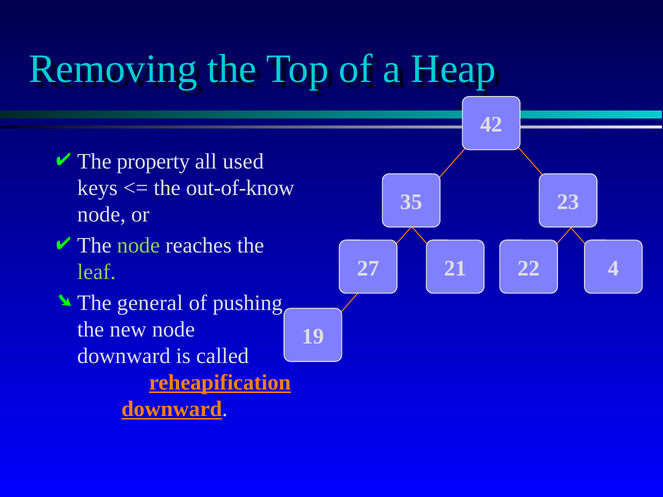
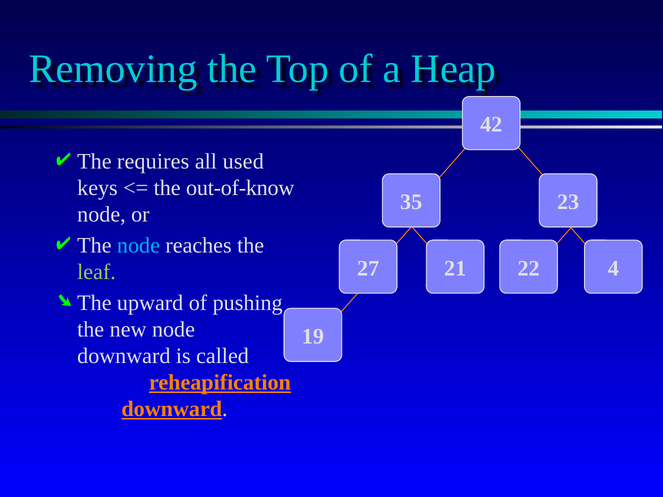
property: property -> requires
node at (138, 246) colour: light green -> light blue
general: general -> upward
